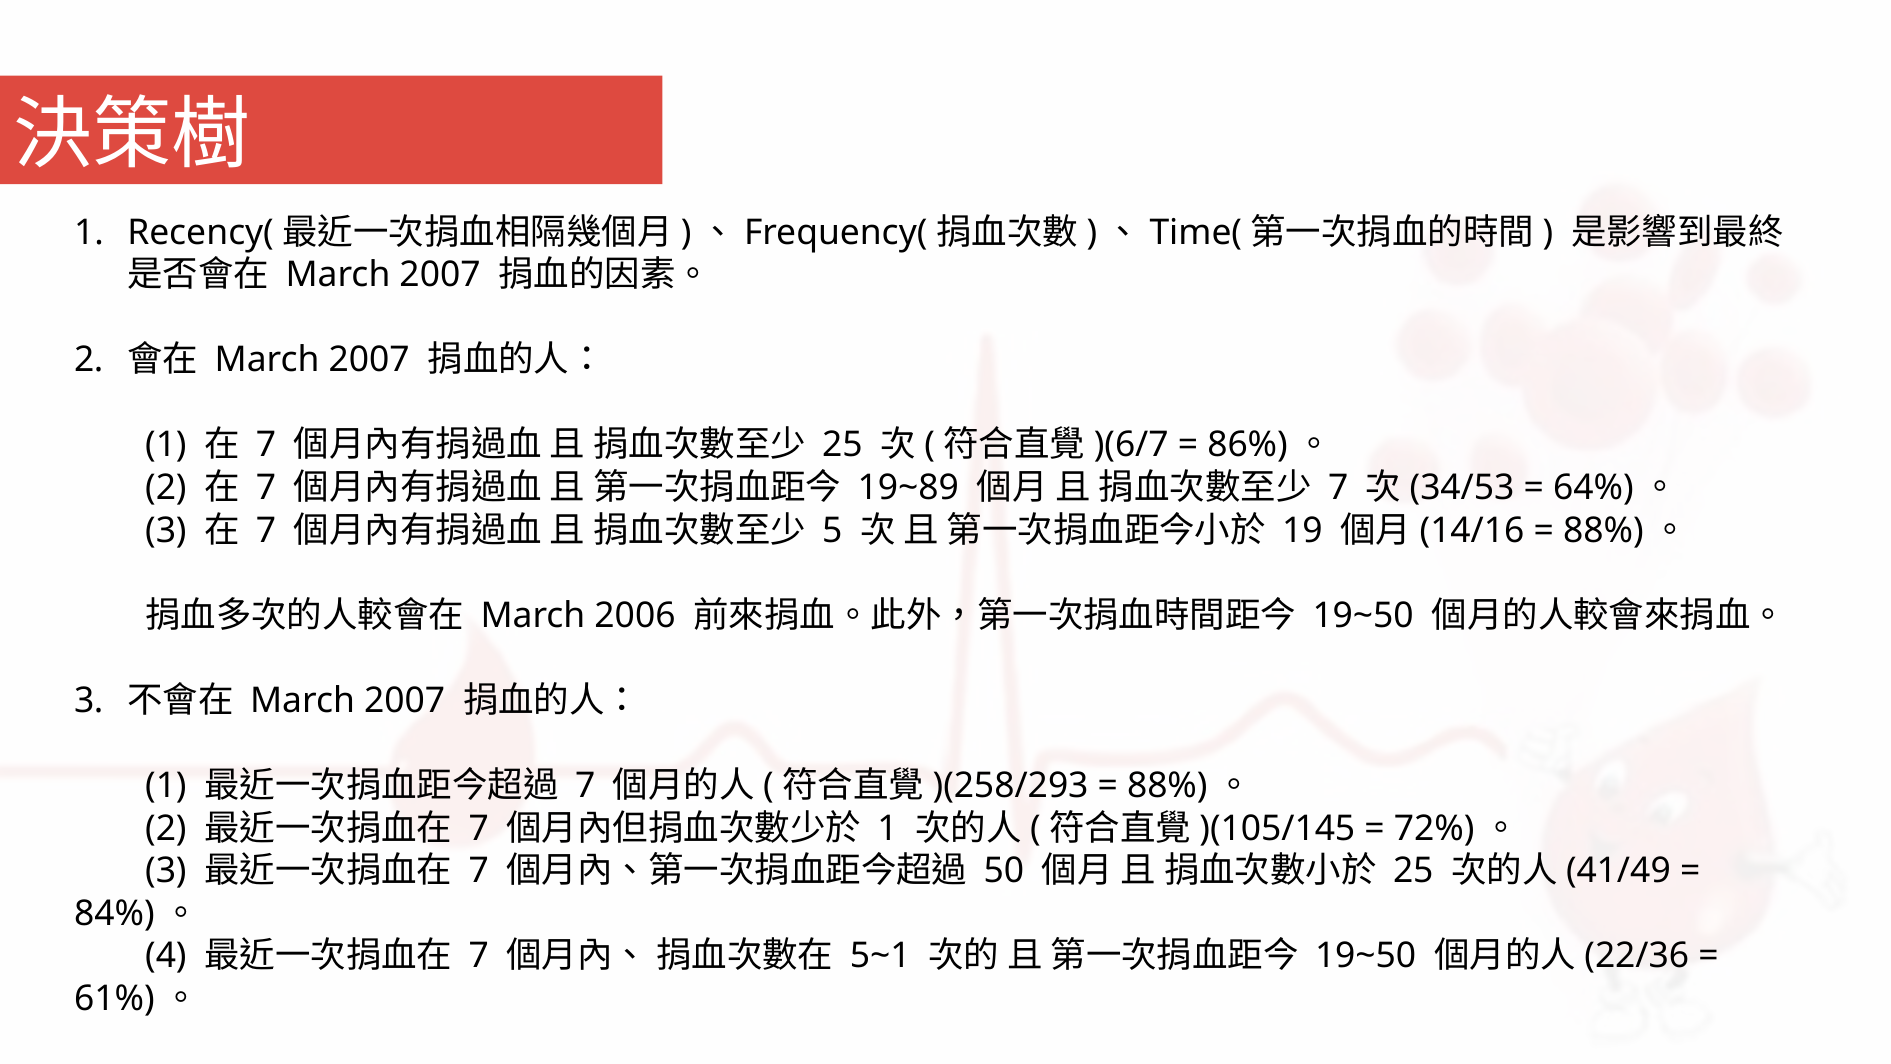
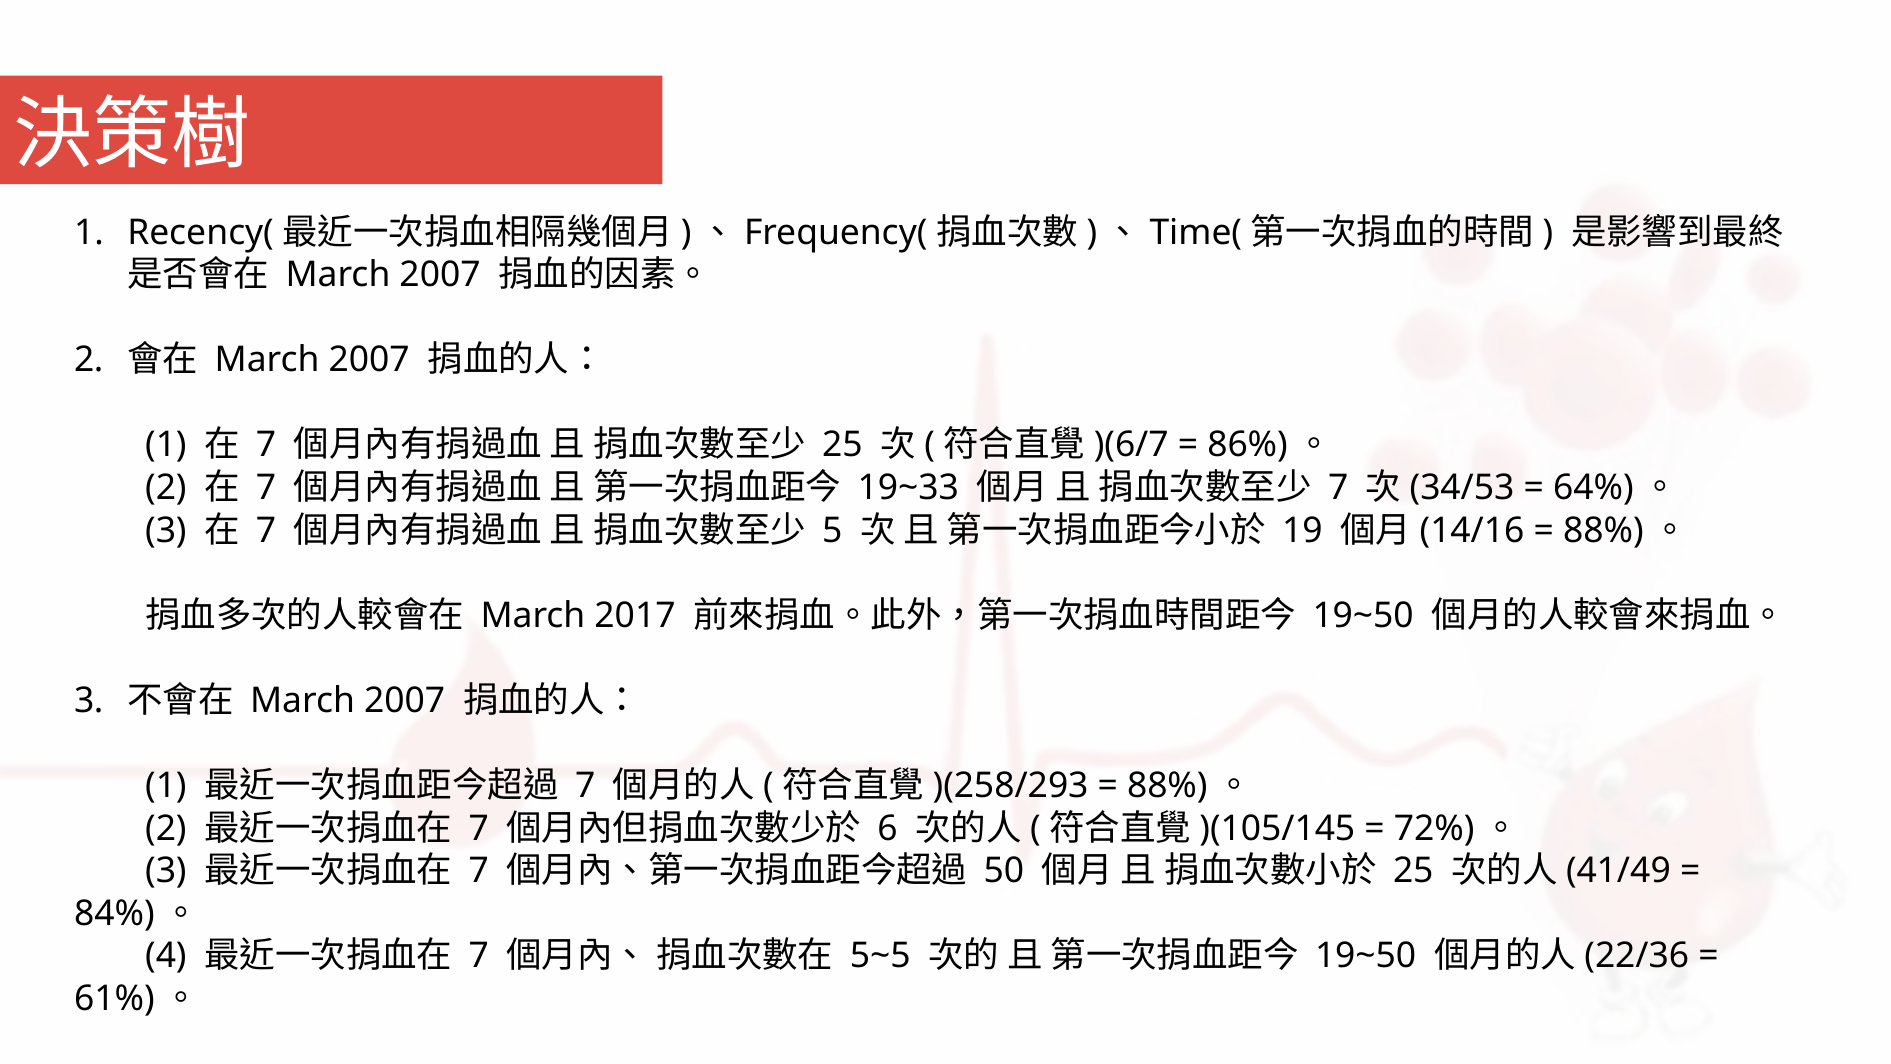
19~89: 19~89 -> 19~33
2006: 2006 -> 2017
1 at (887, 828): 1 -> 6
5~1: 5~1 -> 5~5
